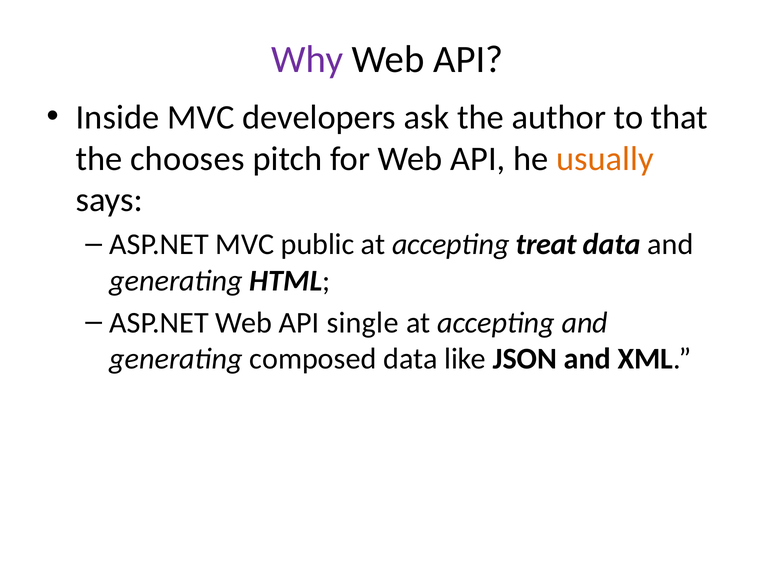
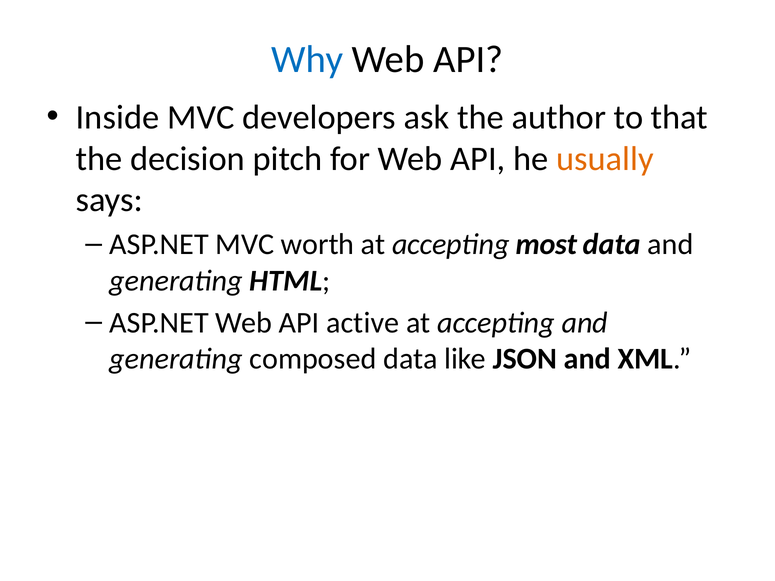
Why colour: purple -> blue
chooses: chooses -> decision
public: public -> worth
treat: treat -> most
single: single -> active
